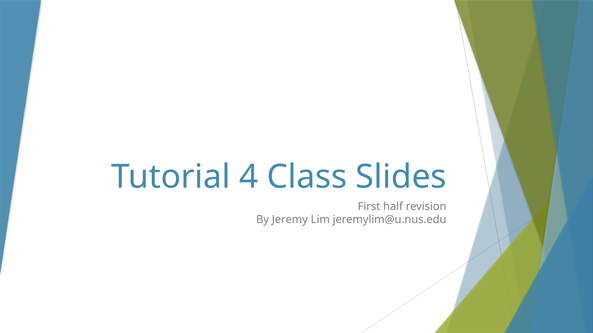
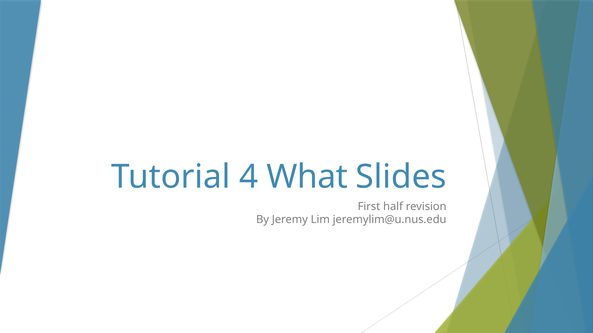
Class: Class -> What
